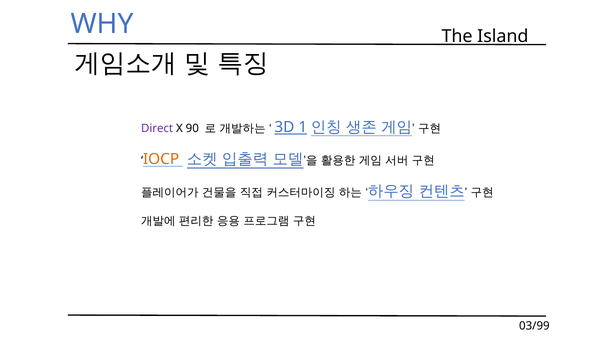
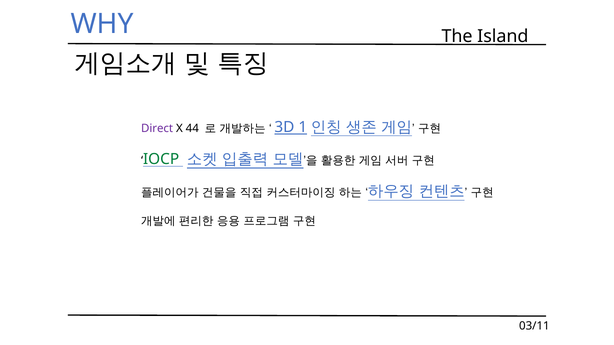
90: 90 -> 44
IOCP colour: orange -> green
03/99: 03/99 -> 03/11
